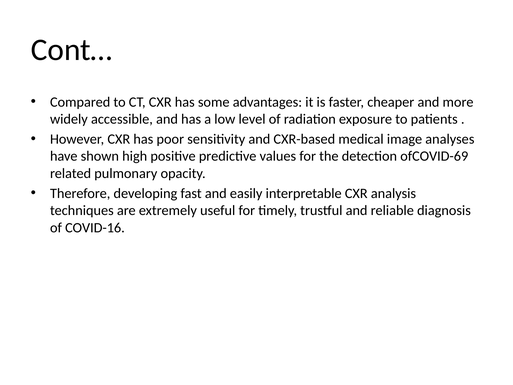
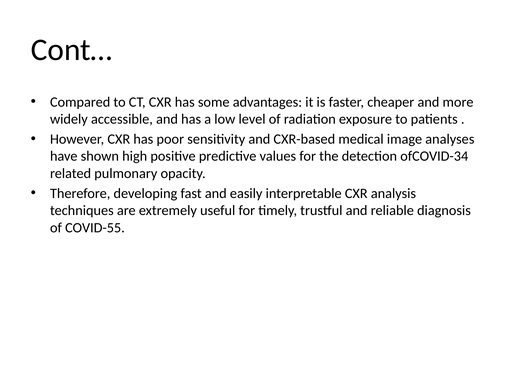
ofCOVID-69: ofCOVID-69 -> ofCOVID-34
COVID-16: COVID-16 -> COVID-55
